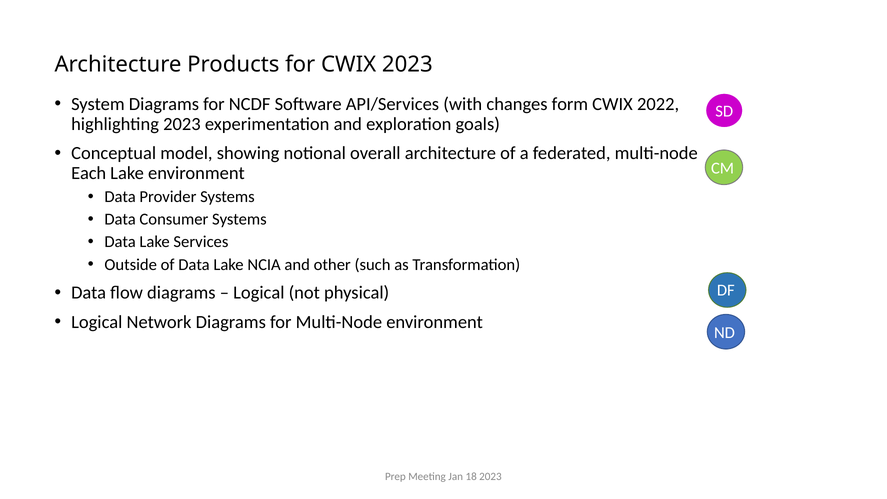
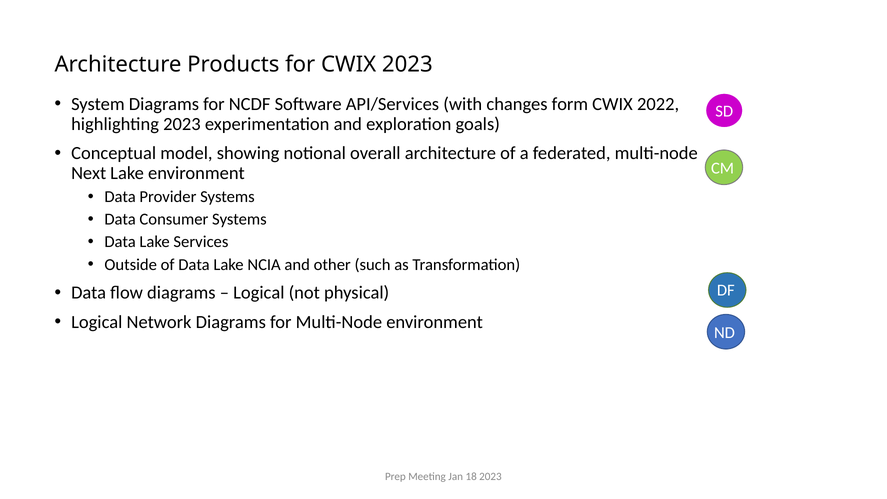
Each: Each -> Next
